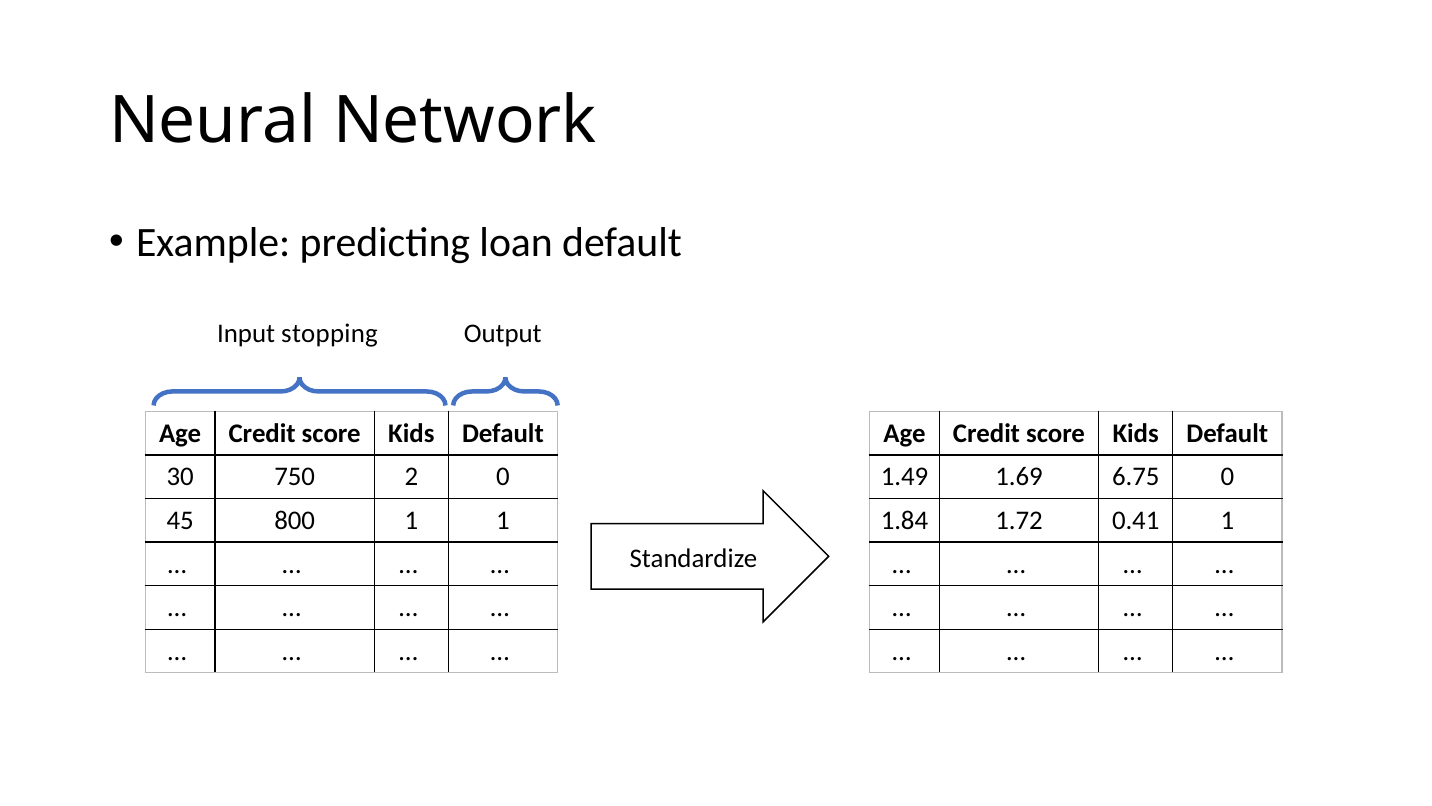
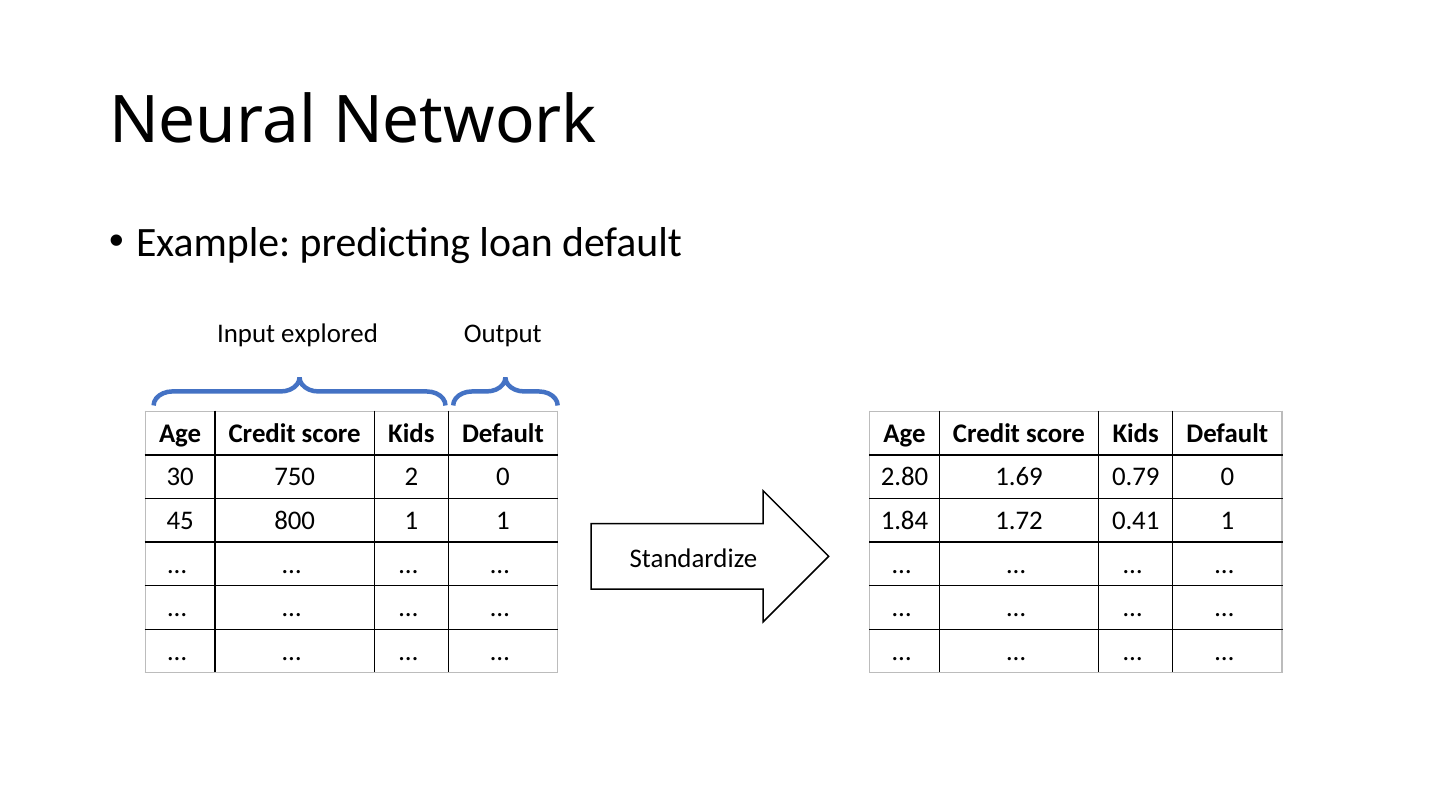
stopping: stopping -> explored
1.49: 1.49 -> 2.80
6.75: 6.75 -> 0.79
